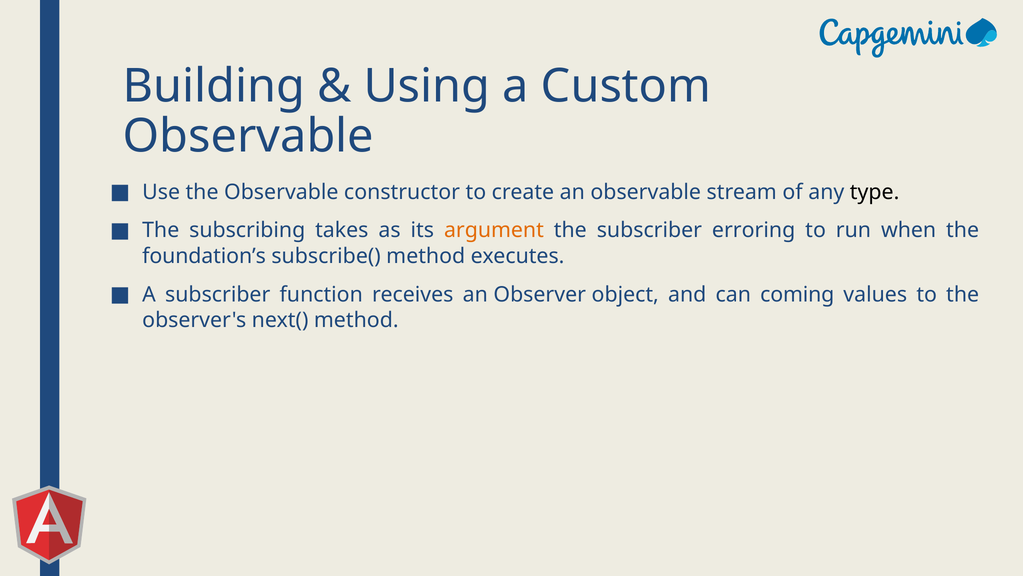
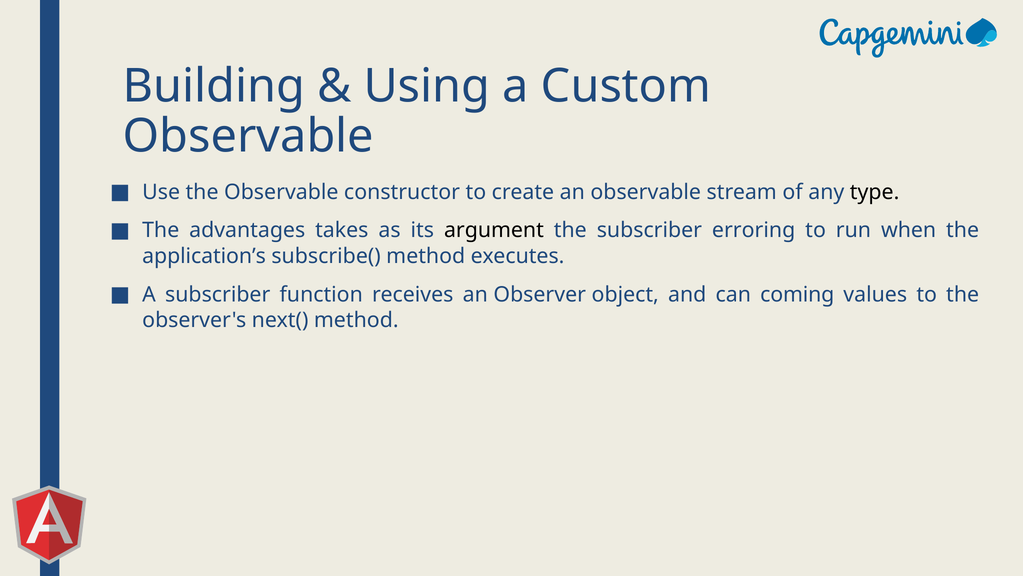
subscribing: subscribing -> advantages
argument colour: orange -> black
foundation’s: foundation’s -> application’s
